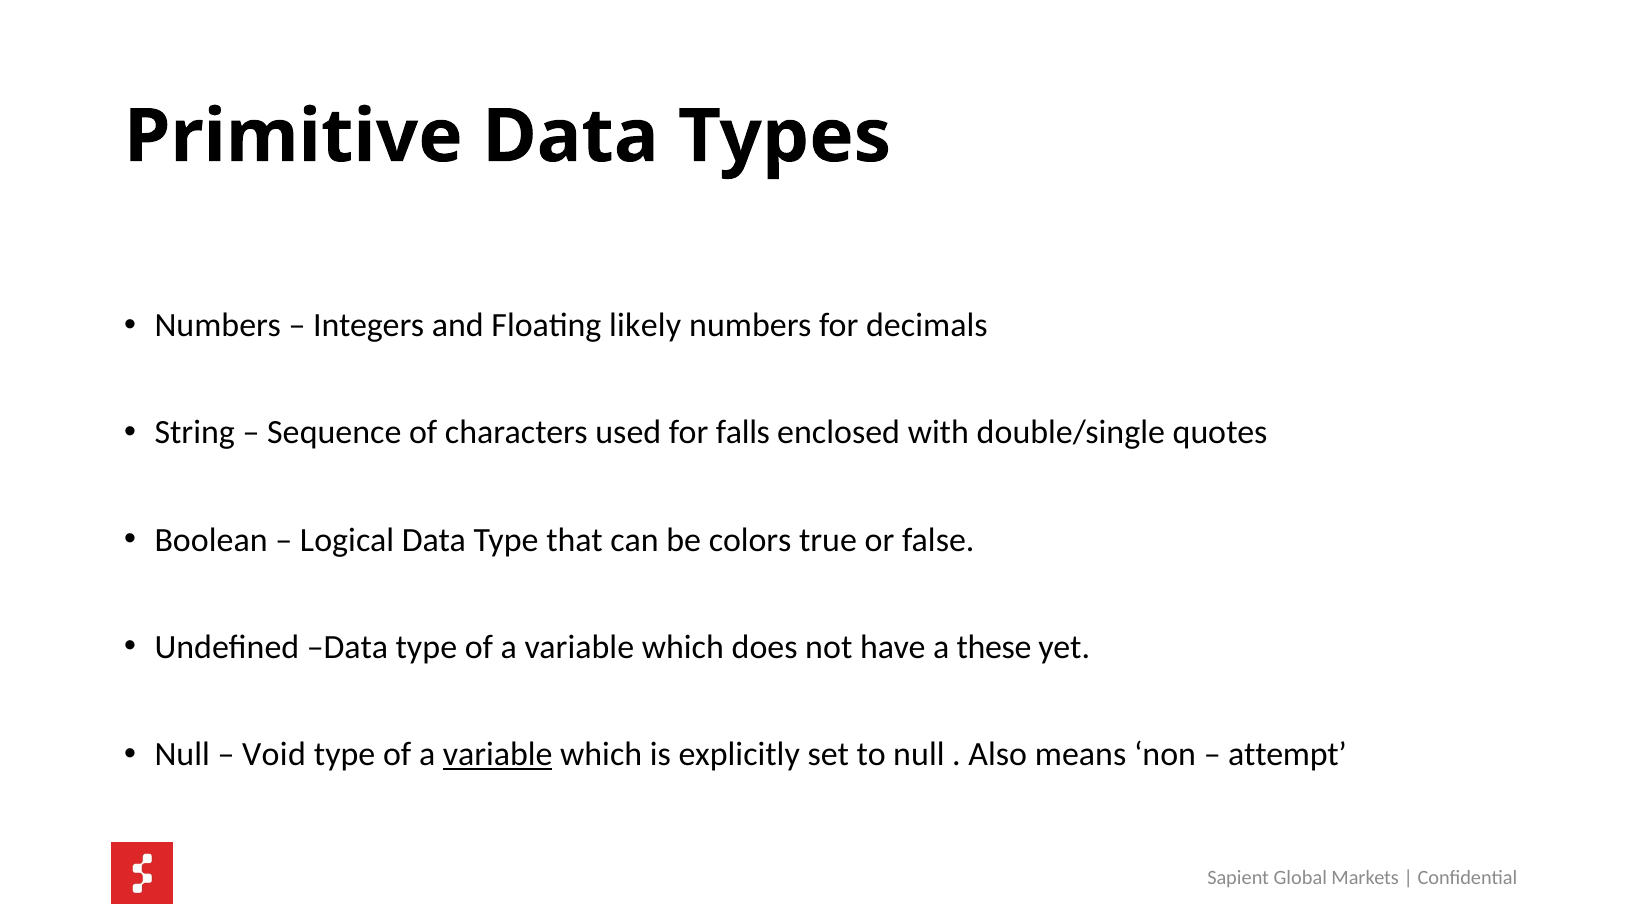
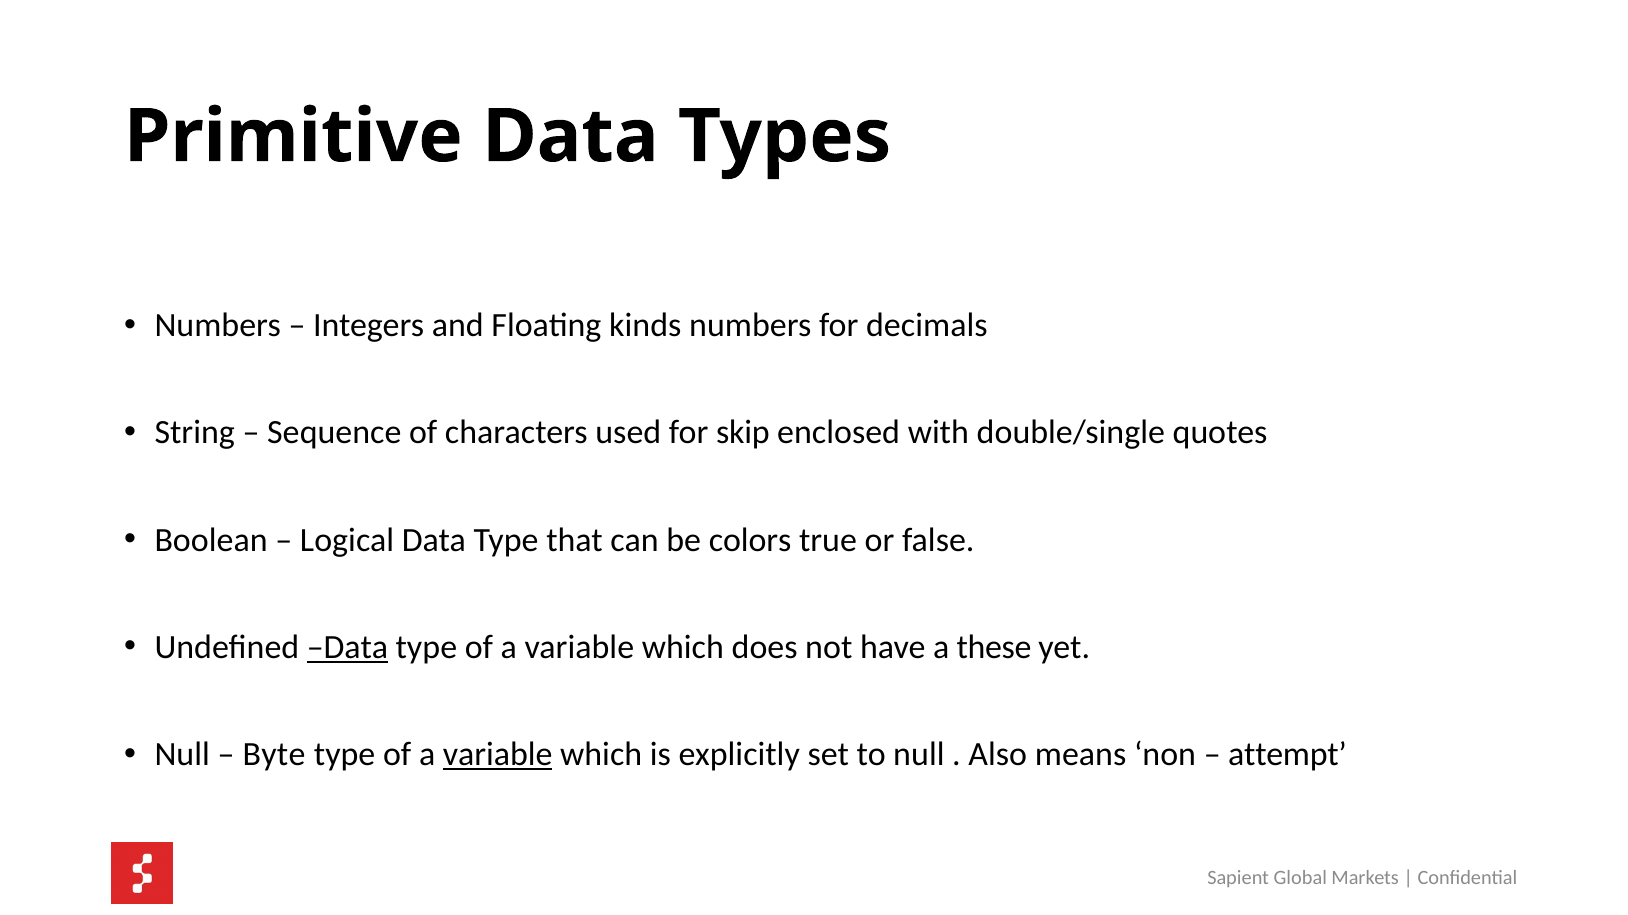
likely: likely -> kinds
falls: falls -> skip
Data at (348, 648) underline: none -> present
Void: Void -> Byte
